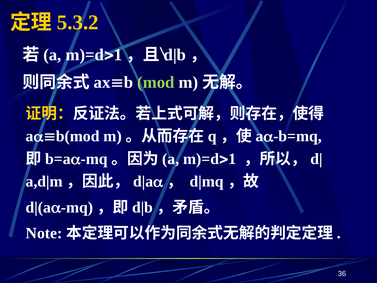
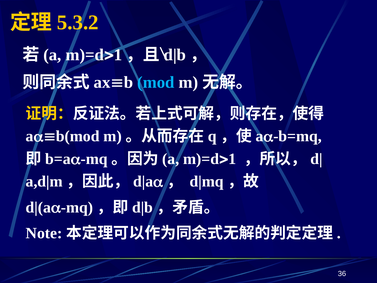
mod colour: light green -> light blue
